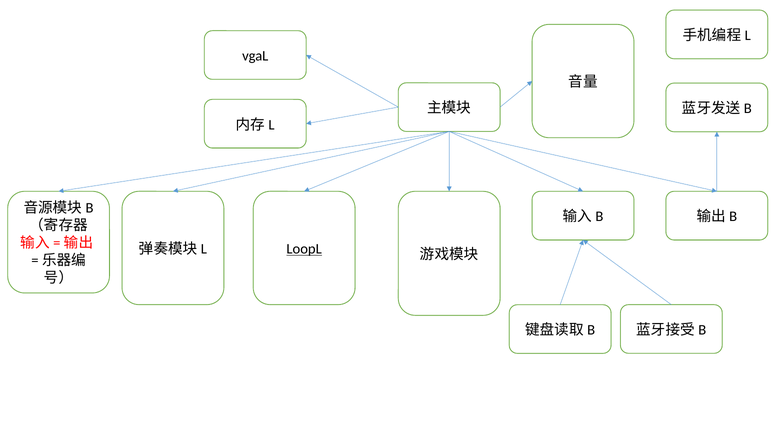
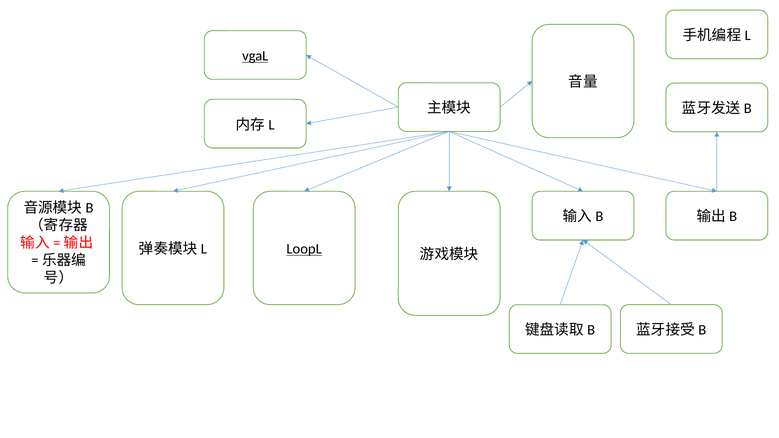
vgaL underline: none -> present
